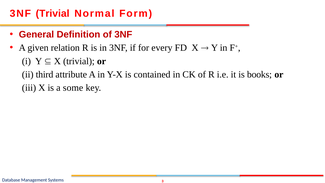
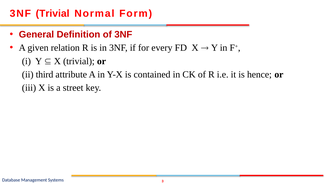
books: books -> hence
some: some -> street
